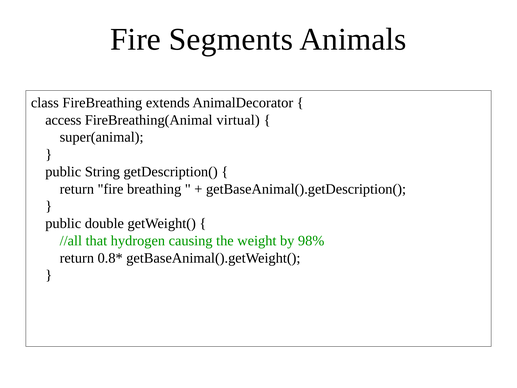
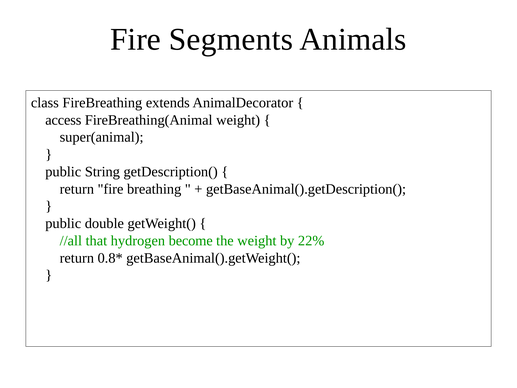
FireBreathing(Animal virtual: virtual -> weight
causing: causing -> become
98%: 98% -> 22%
